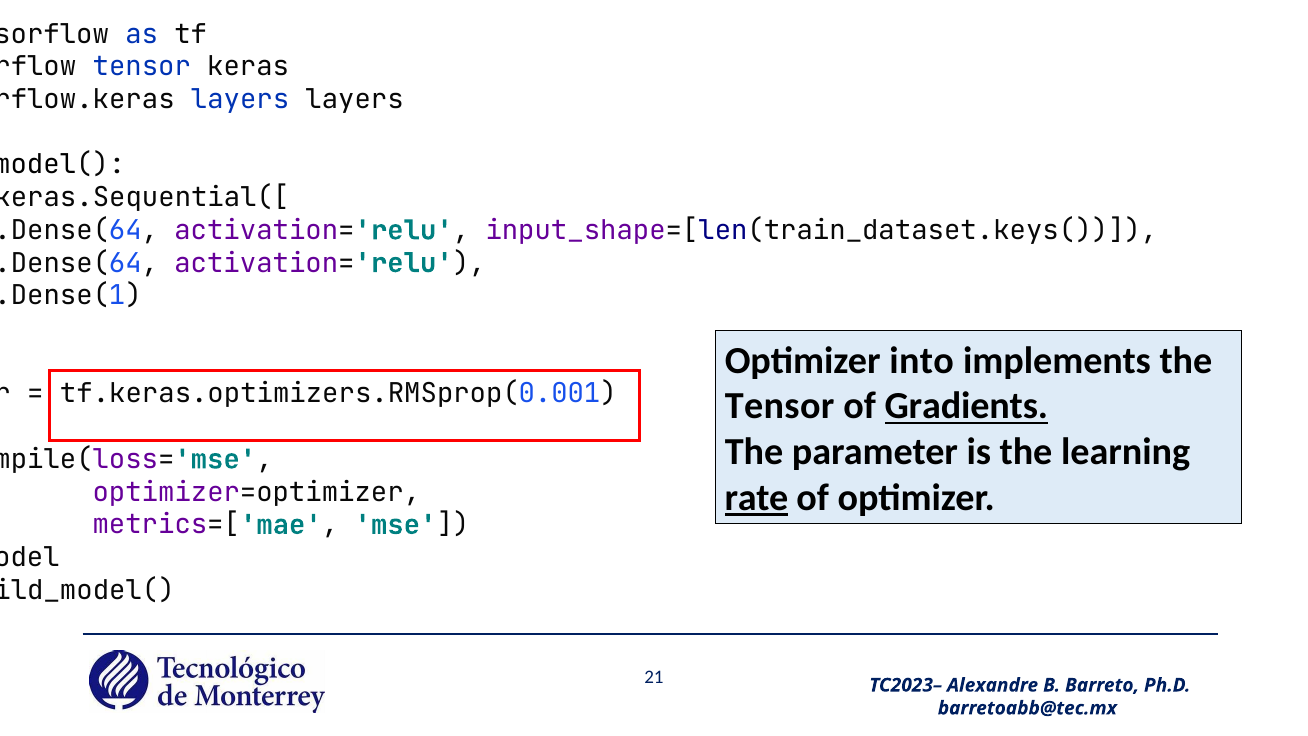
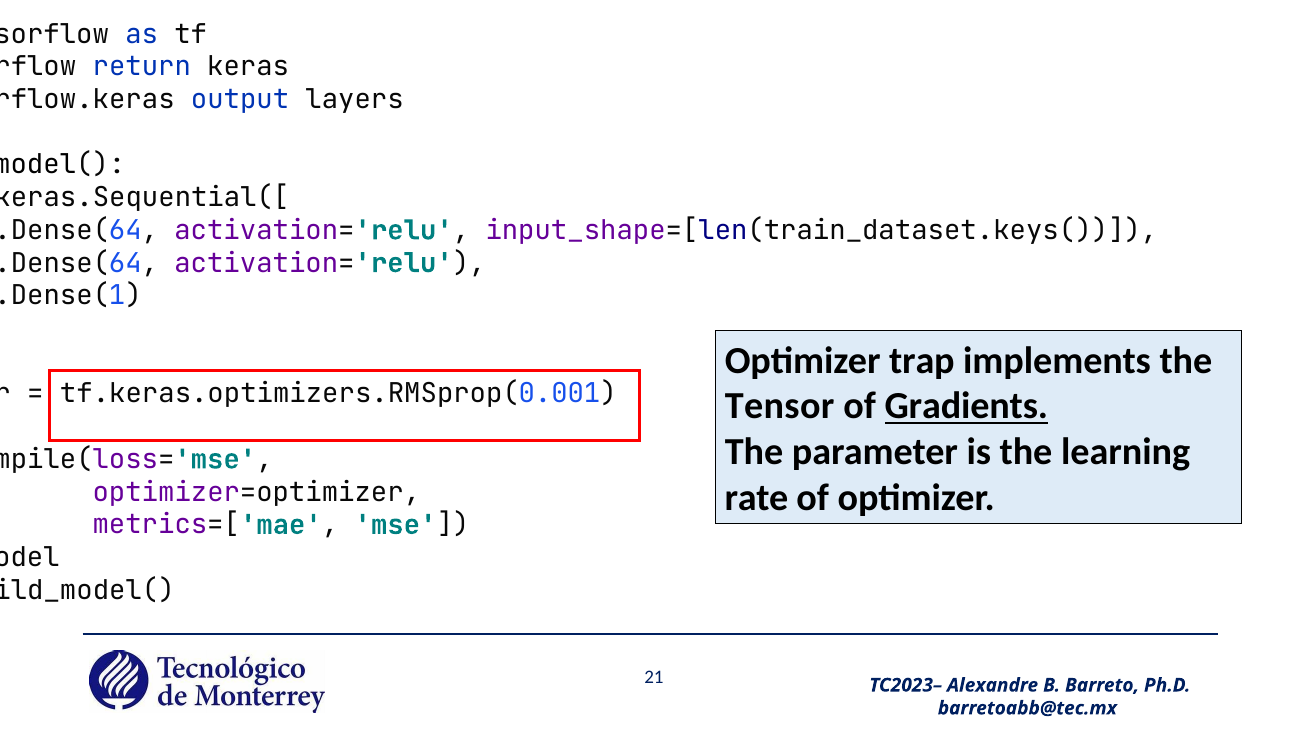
tensor at (142, 67): tensor -> return
layers at (240, 99): layers -> output
into: into -> trap
rate underline: present -> none
